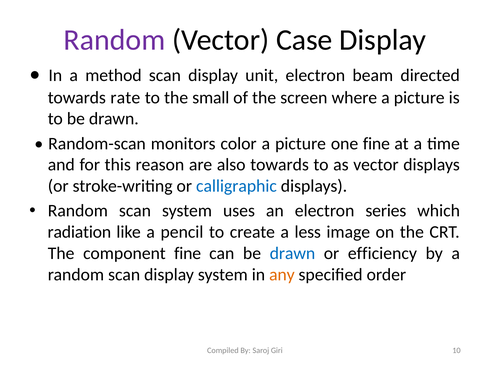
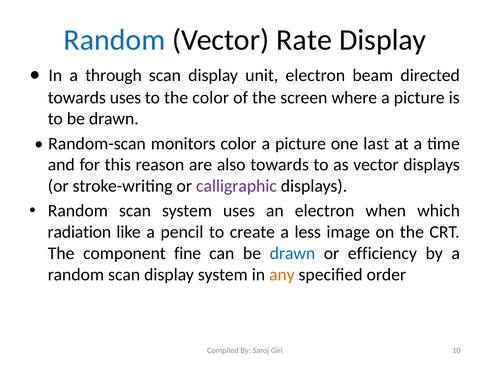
Random at (114, 40) colour: purple -> blue
Case: Case -> Rate
method: method -> through
towards rate: rate -> uses
the small: small -> color
one fine: fine -> last
calligraphic colour: blue -> purple
series: series -> when
